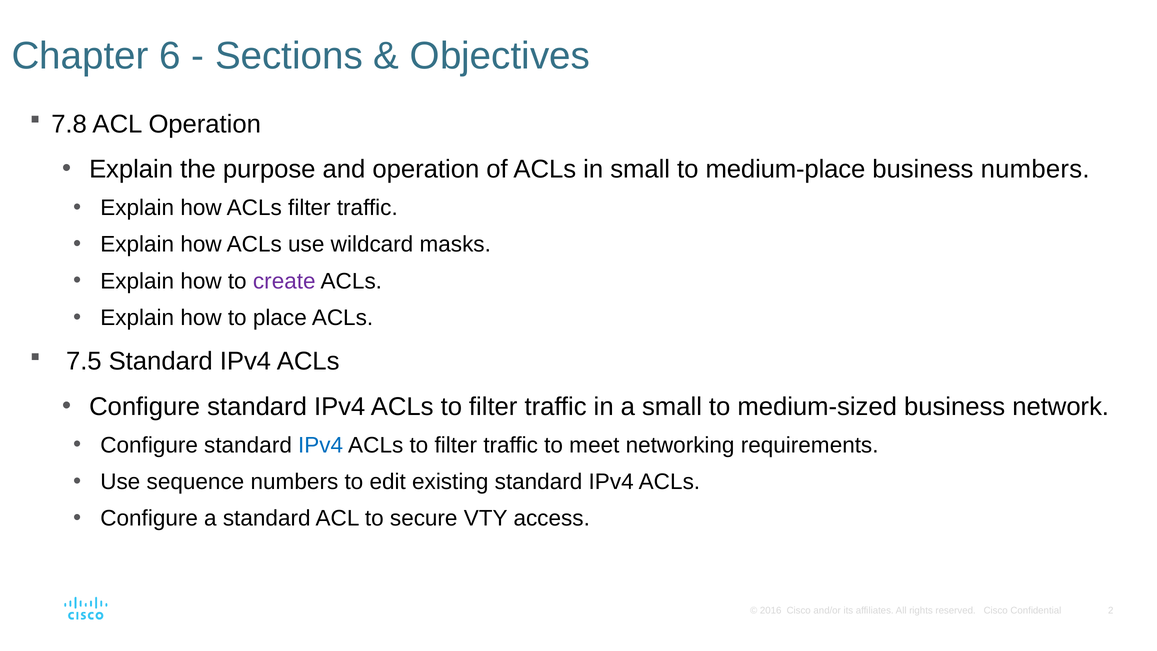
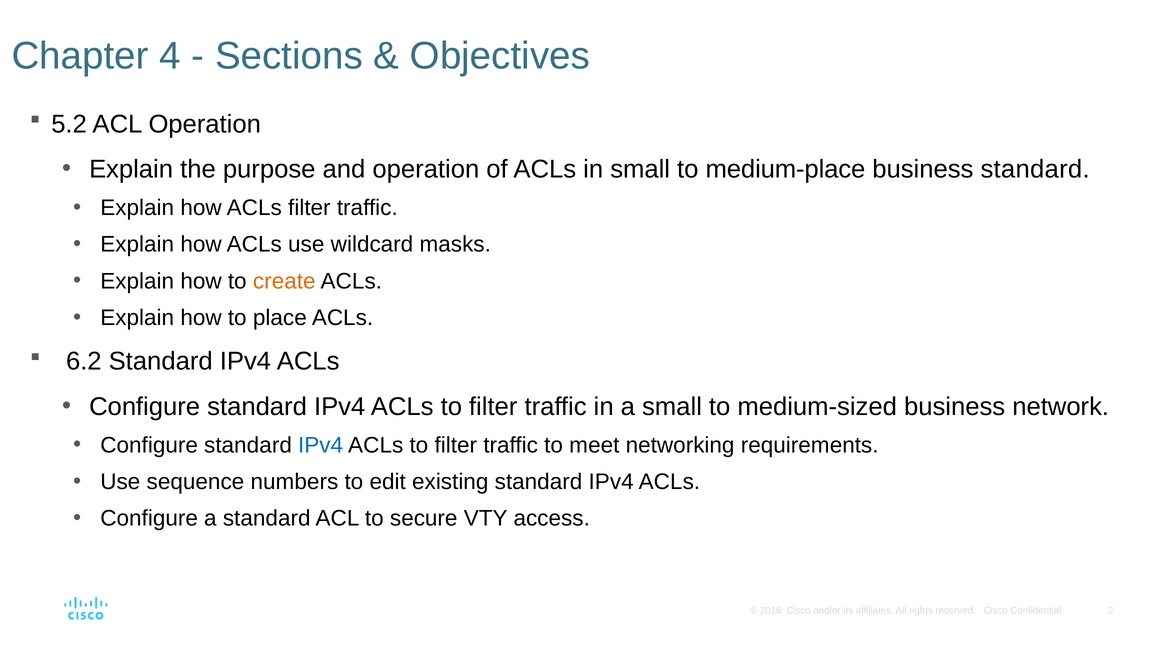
6: 6 -> 4
7.8: 7.8 -> 5.2
business numbers: numbers -> standard
create colour: purple -> orange
7.5: 7.5 -> 6.2
